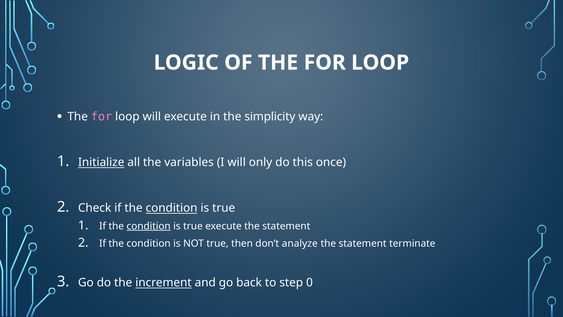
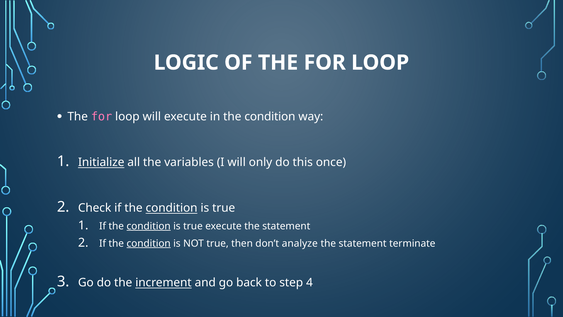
in the simplicity: simplicity -> condition
condition at (149, 243) underline: none -> present
0: 0 -> 4
